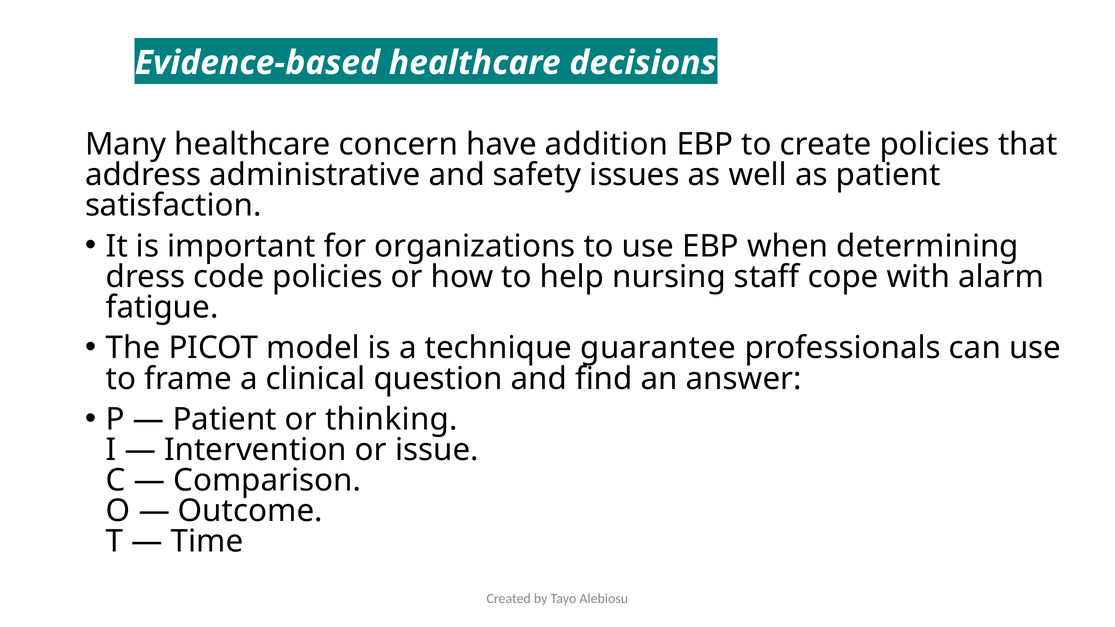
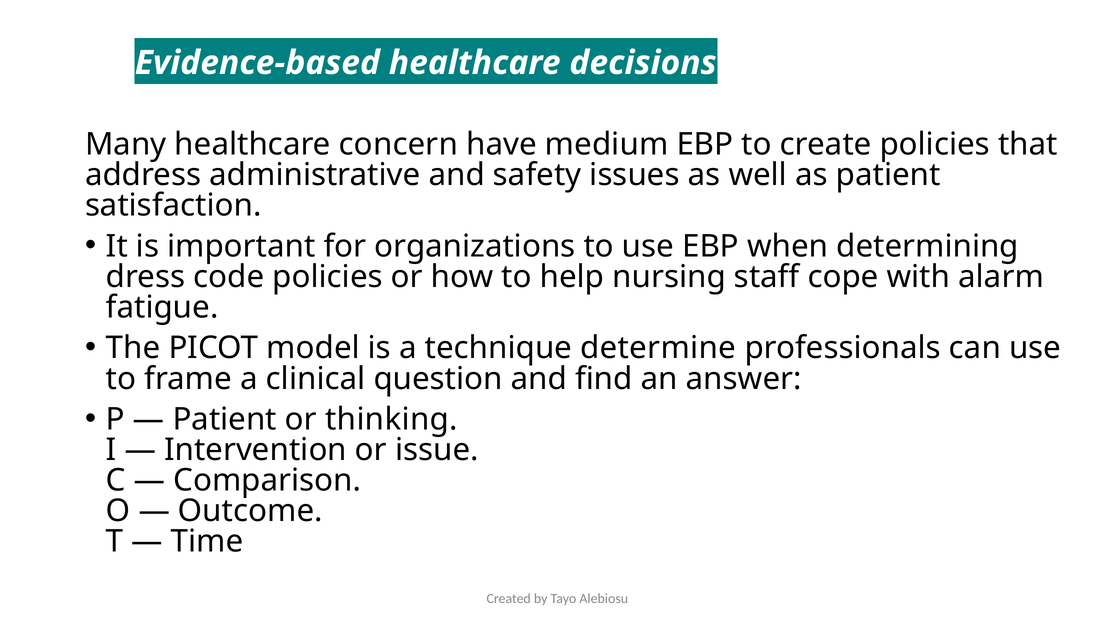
addition: addition -> medium
guarantee: guarantee -> determine
